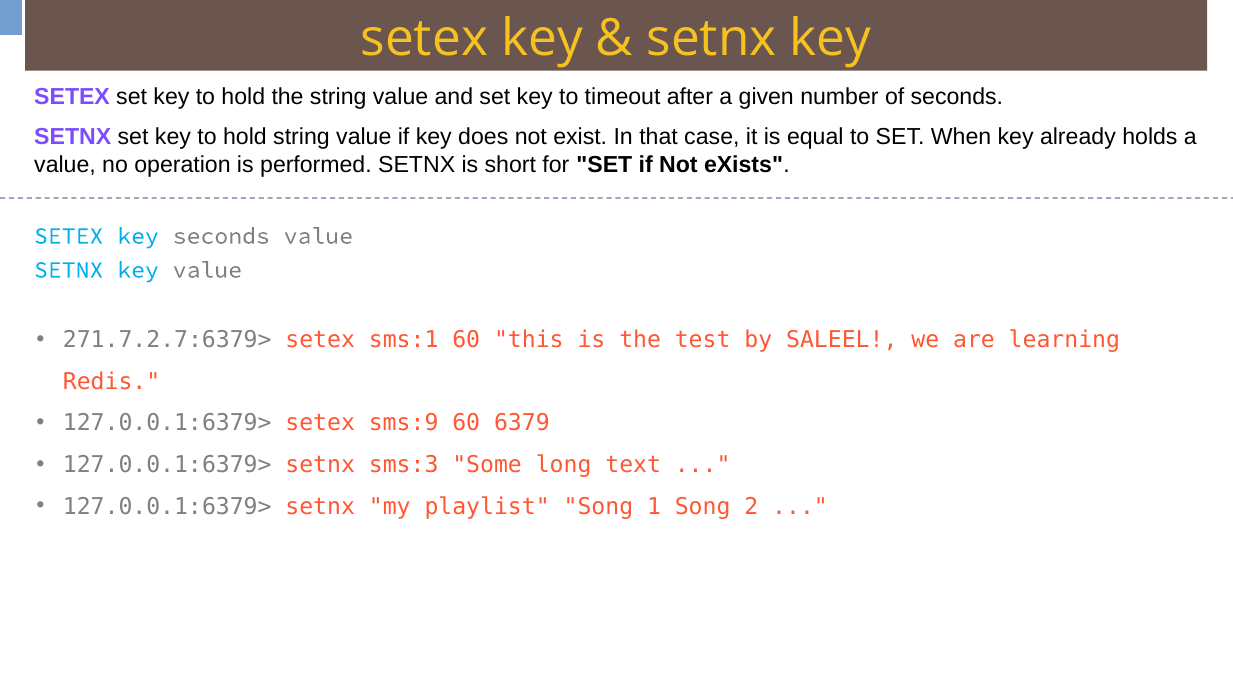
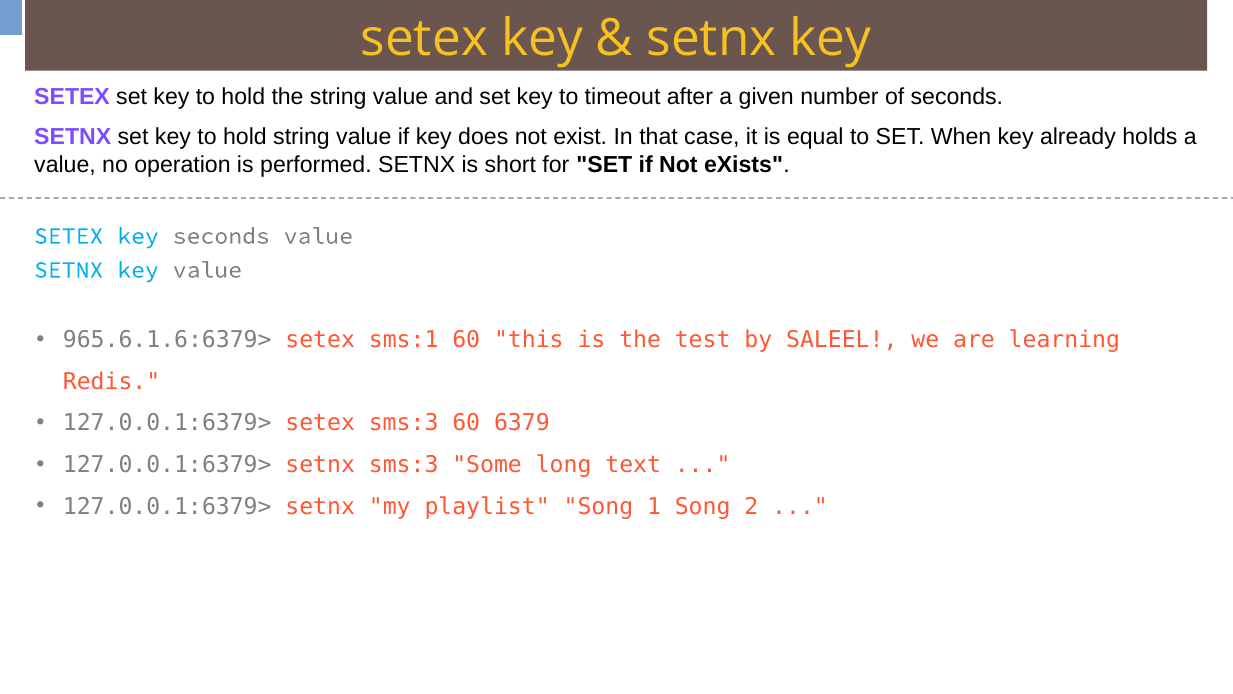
271.7.2.7:6379>: 271.7.2.7:6379> -> 965.6.1.6:6379>
setex sms:9: sms:9 -> sms:3
